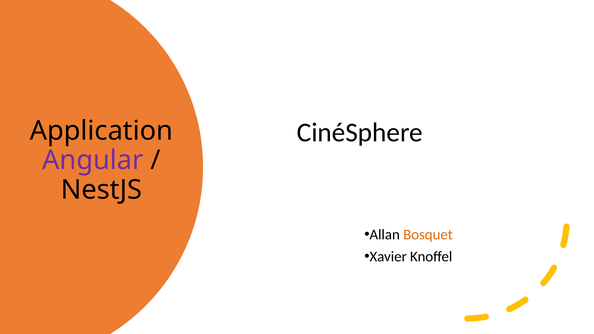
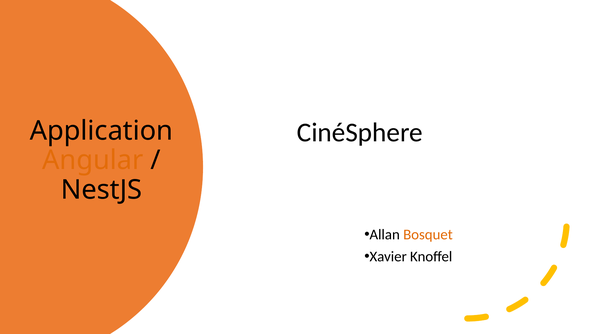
Angular colour: purple -> orange
